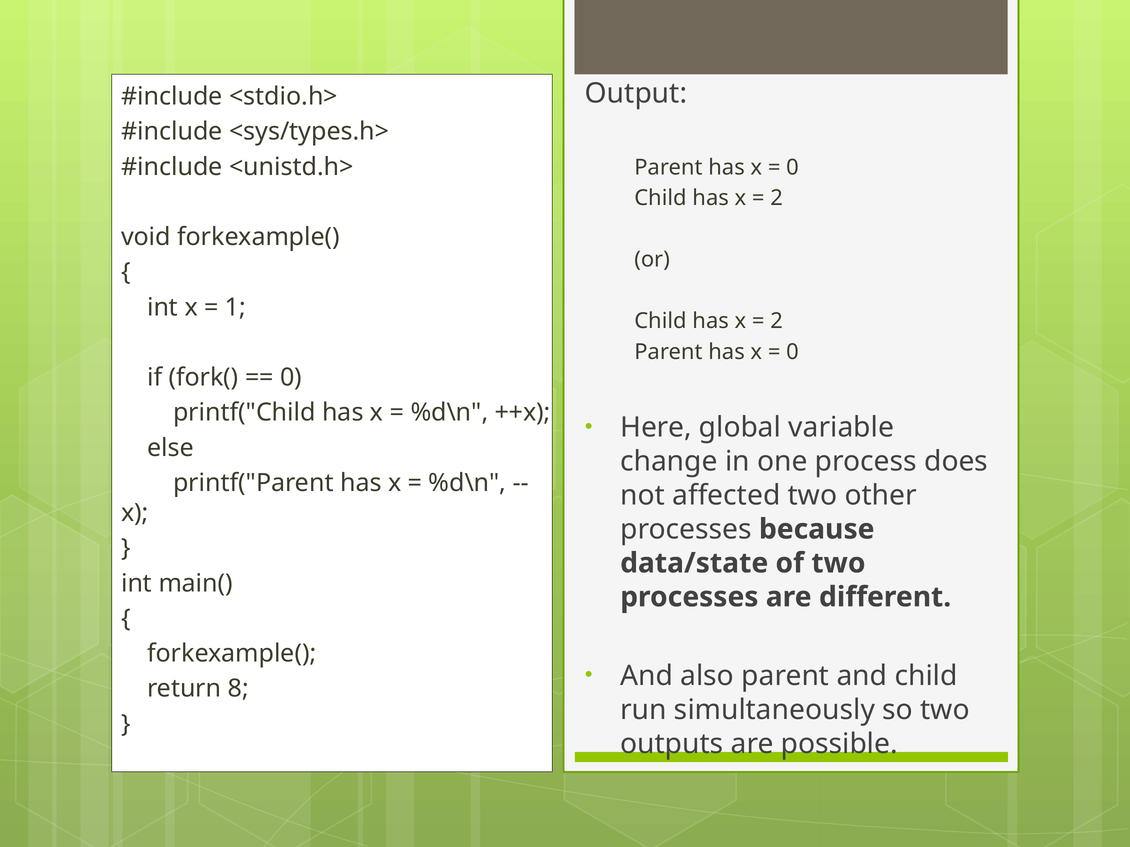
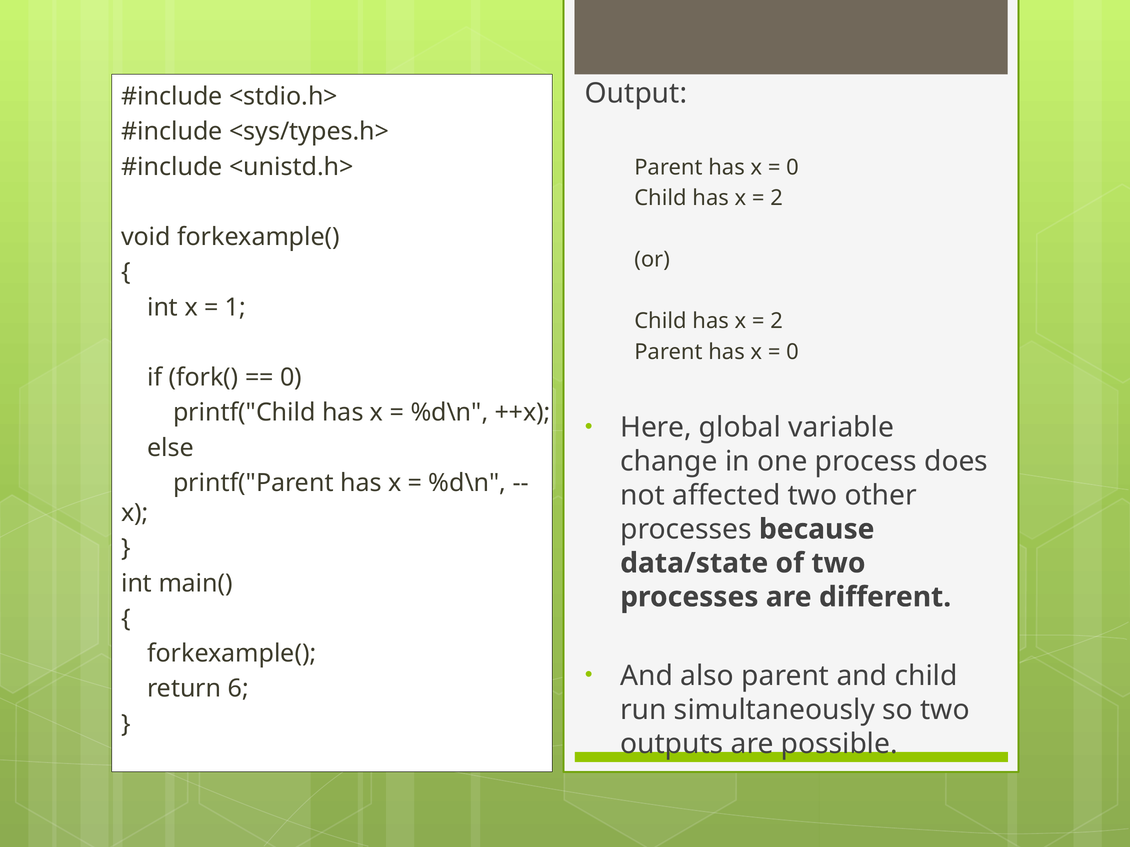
8: 8 -> 6
